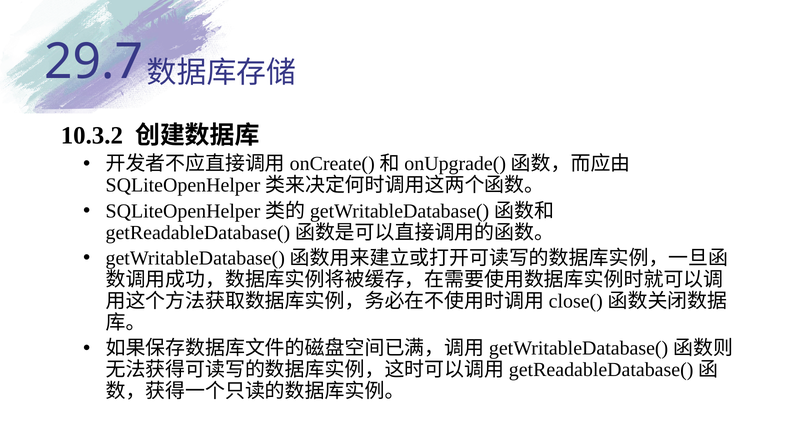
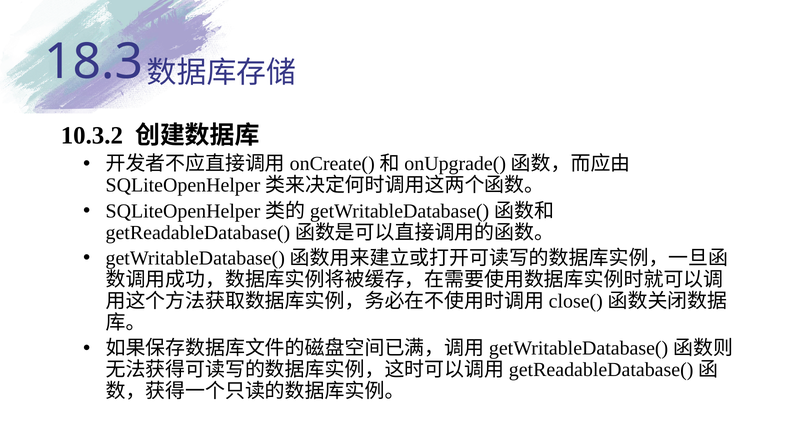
29.7: 29.7 -> 18.3
